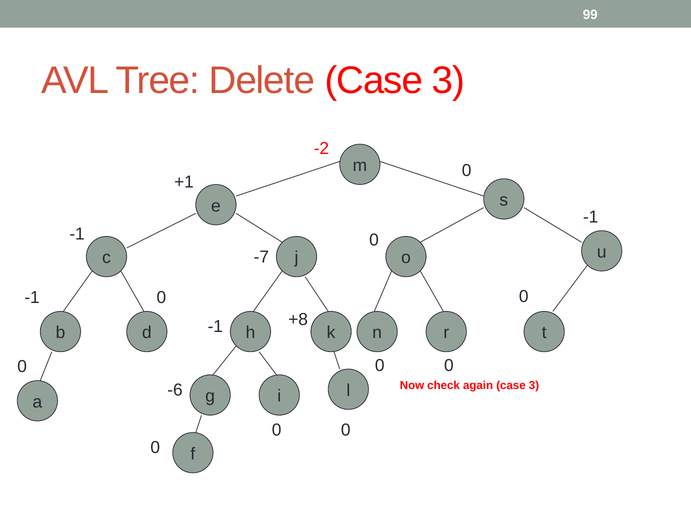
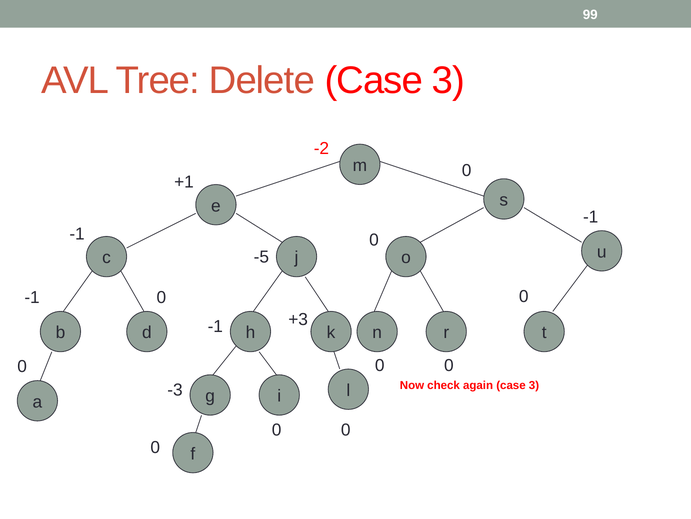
-7: -7 -> -5
+8: +8 -> +3
-6: -6 -> -3
